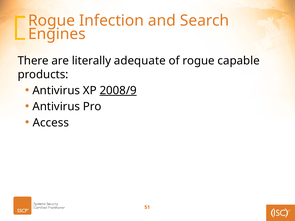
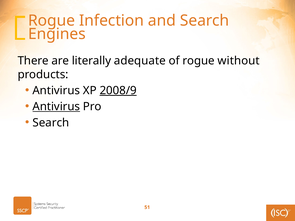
capable: capable -> without
Antivirus at (56, 107) underline: none -> present
Access at (51, 123): Access -> Search
